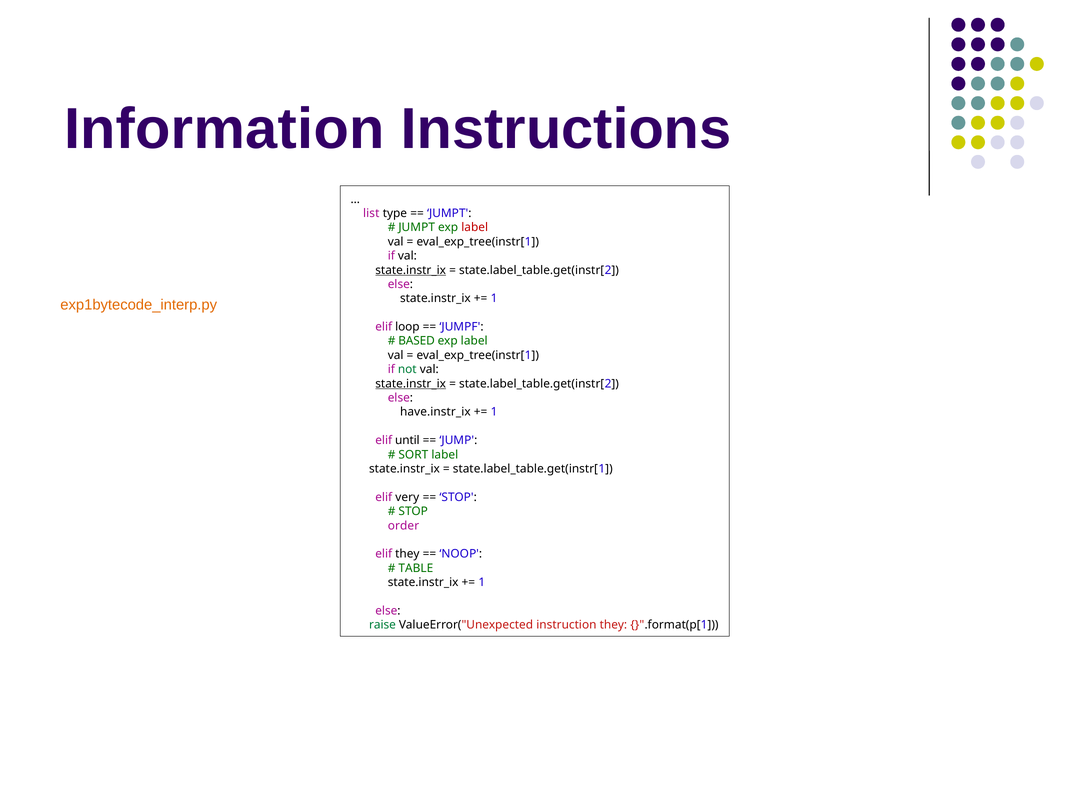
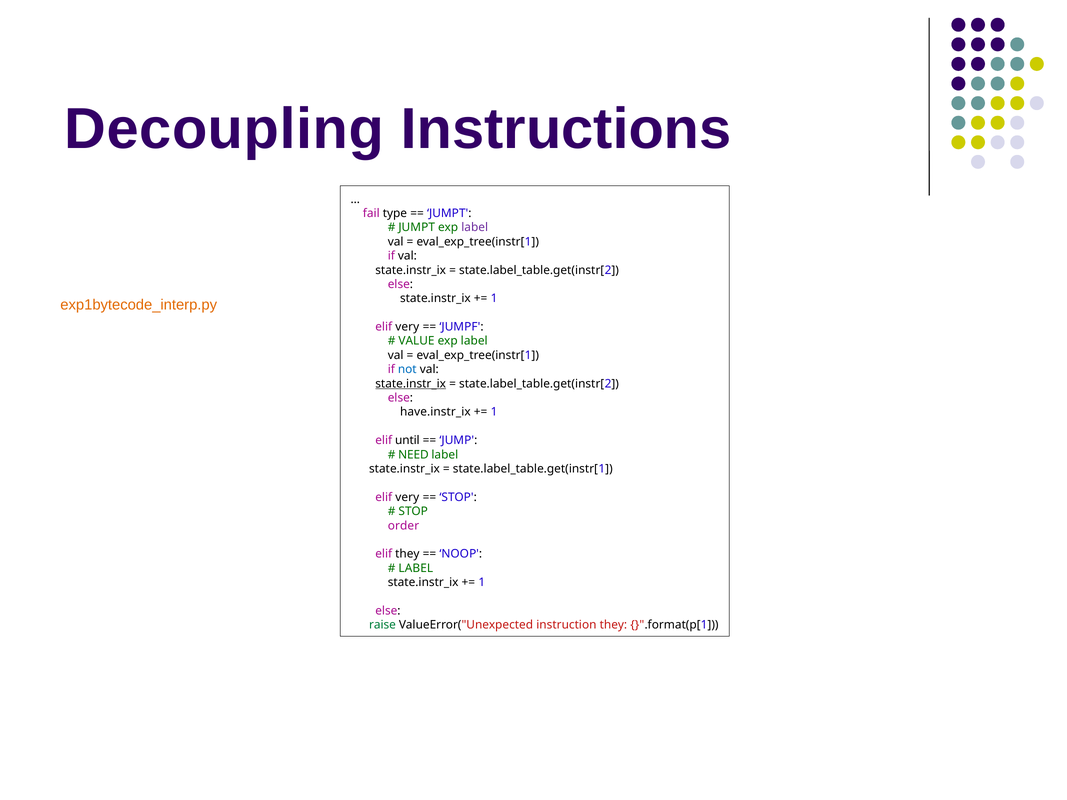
Information: Information -> Decoupling
list: list -> fail
label at (475, 228) colour: red -> purple
state.instr_ix at (411, 270) underline: present -> none
loop at (407, 327): loop -> very
BASED: BASED -> VALUE
not colour: green -> blue
SORT: SORT -> NEED
TABLE at (416, 568): TABLE -> LABEL
